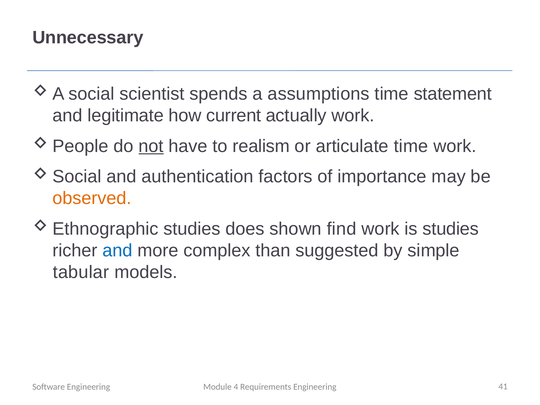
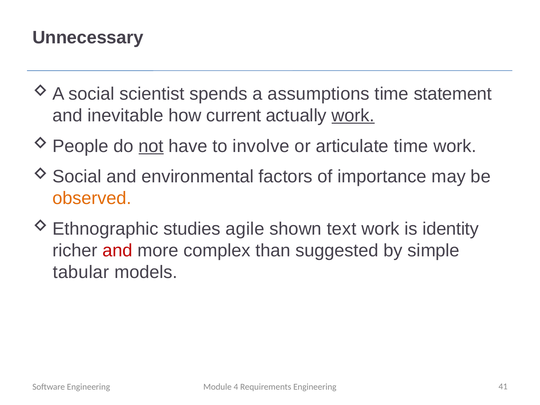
legitimate: legitimate -> inevitable
work at (353, 115) underline: none -> present
realism: realism -> involve
authentication: authentication -> environmental
does: does -> agile
find: find -> text
is studies: studies -> identity
and at (118, 250) colour: blue -> red
